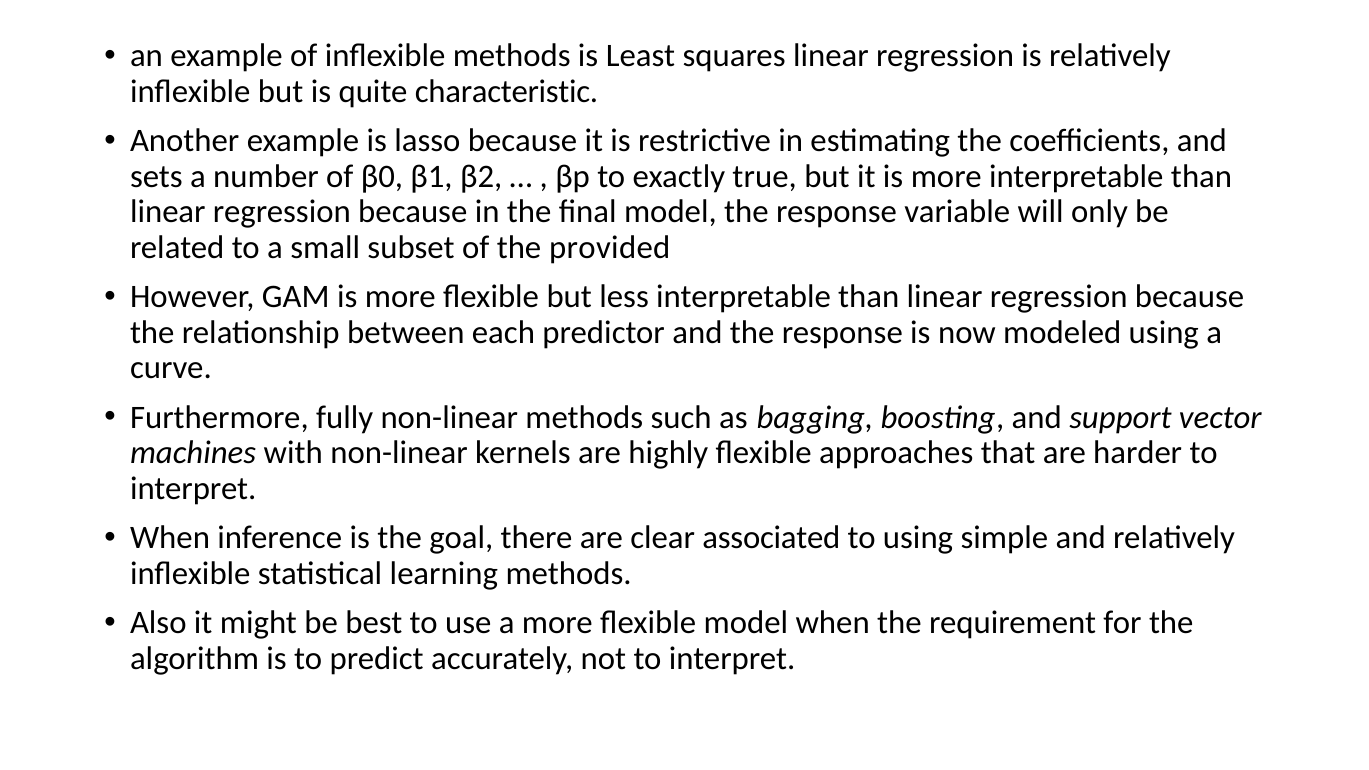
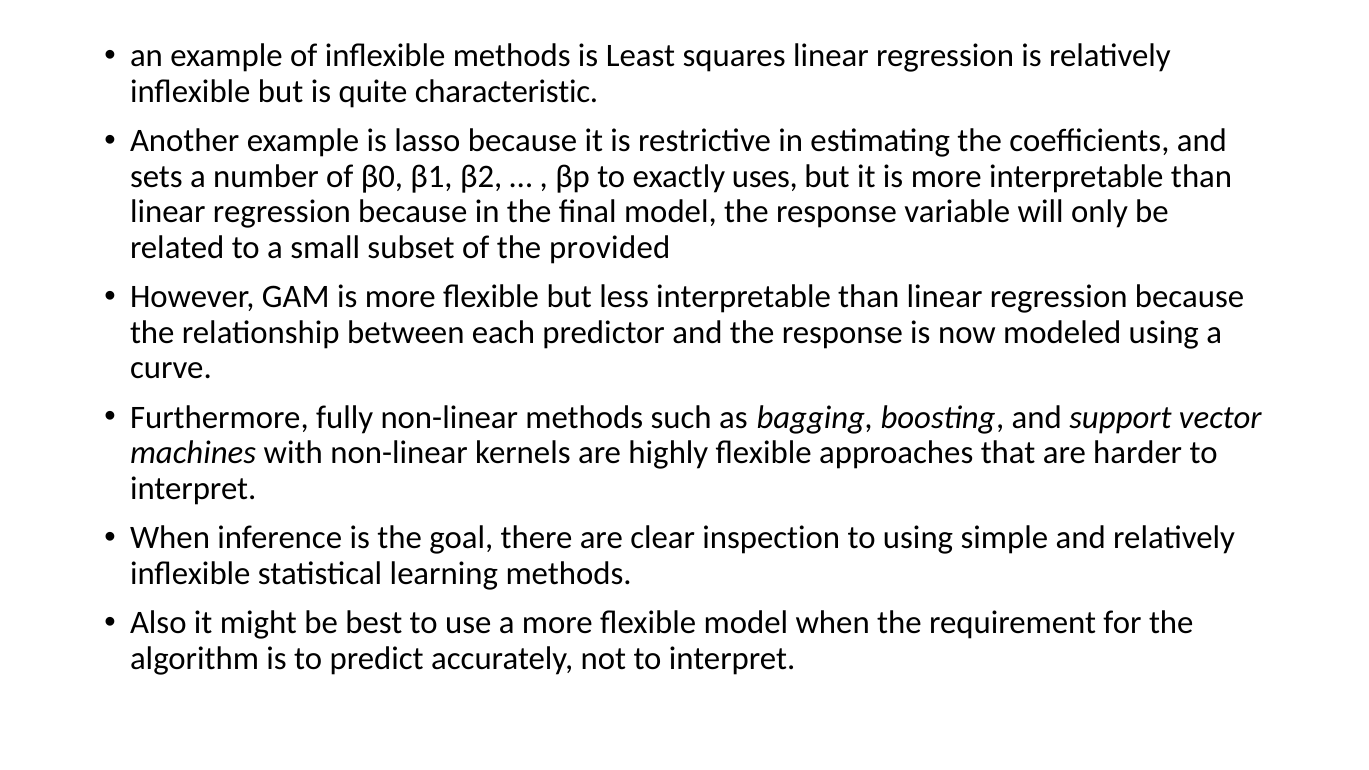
true: true -> uses
associated: associated -> inspection
